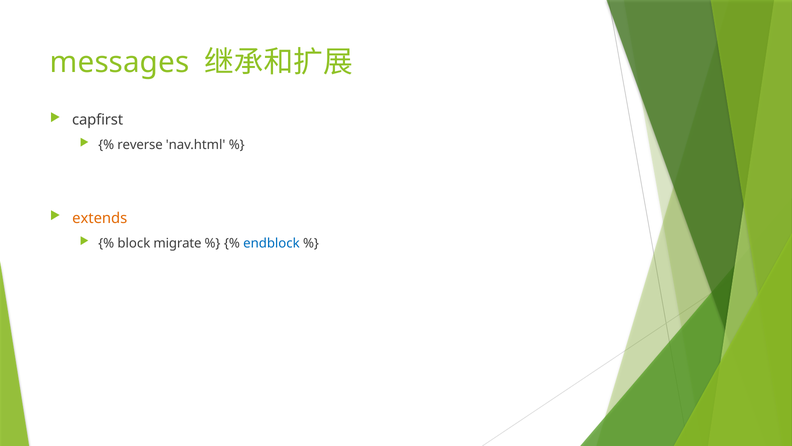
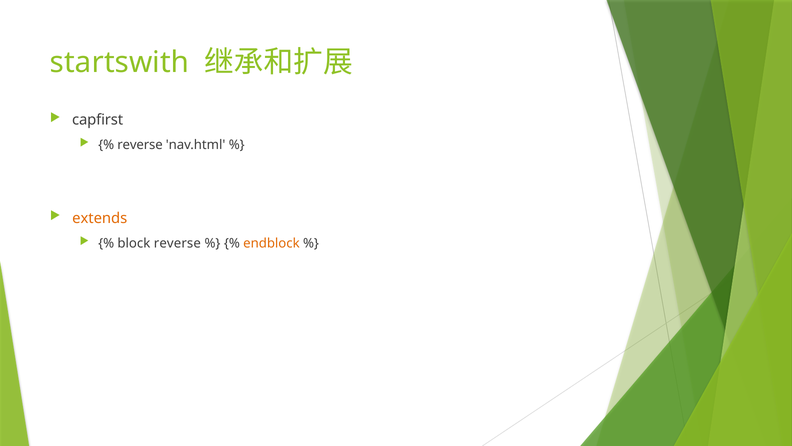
messages: messages -> startswith
block migrate: migrate -> reverse
endblock colour: blue -> orange
